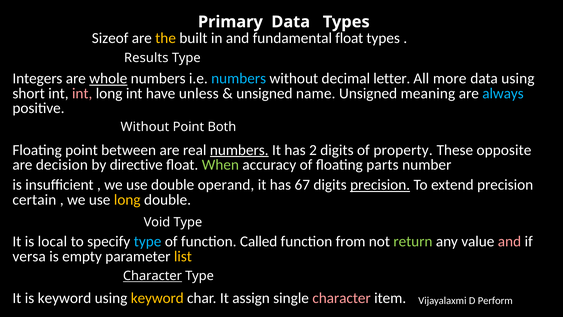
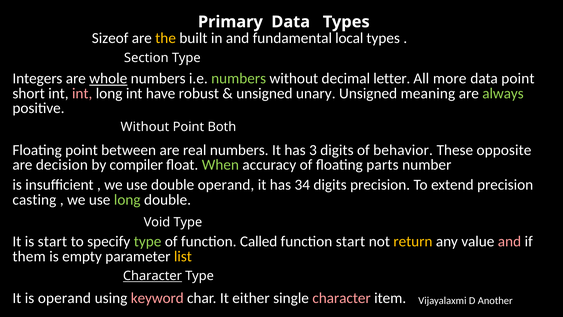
fundamental float: float -> local
Results: Results -> Section
numbers at (239, 78) colour: light blue -> light green
data using: using -> point
unless: unless -> robust
name: name -> unary
always colour: light blue -> light green
numbers at (239, 150) underline: present -> none
2: 2 -> 3
property: property -> behavior
directive: directive -> compiler
67: 67 -> 34
precision at (380, 185) underline: present -> none
certain: certain -> casting
long at (127, 200) colour: yellow -> light green
is local: local -> start
type at (148, 241) colour: light blue -> light green
function from: from -> start
return colour: light green -> yellow
versa: versa -> them
is keyword: keyword -> operand
keyword at (157, 298) colour: yellow -> pink
assign: assign -> either
Perform: Perform -> Another
